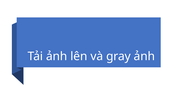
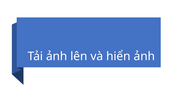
gray: gray -> hiển
